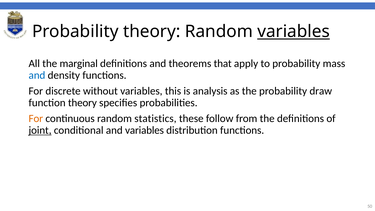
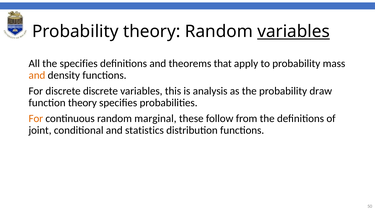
the marginal: marginal -> specifies
and at (37, 75) colour: blue -> orange
discrete without: without -> discrete
statistics: statistics -> marginal
joint underline: present -> none
and variables: variables -> statistics
